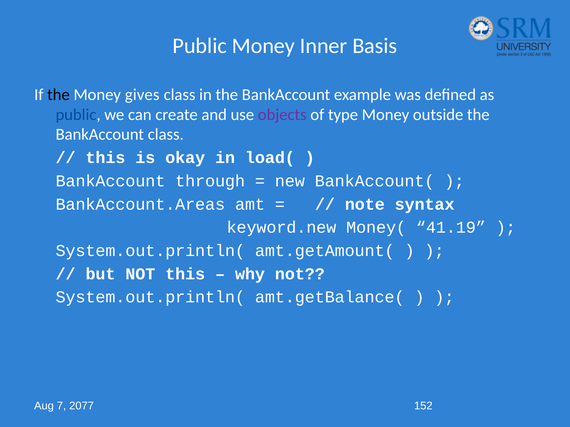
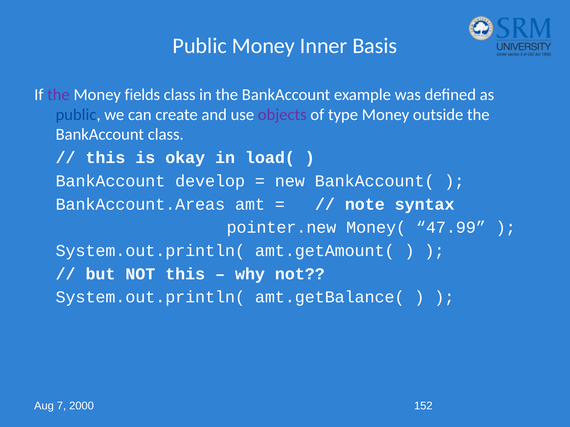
the at (58, 95) colour: black -> purple
gives: gives -> fields
through: through -> develop
keyword.new: keyword.new -> pointer.new
41.19: 41.19 -> 47.99
2077: 2077 -> 2000
